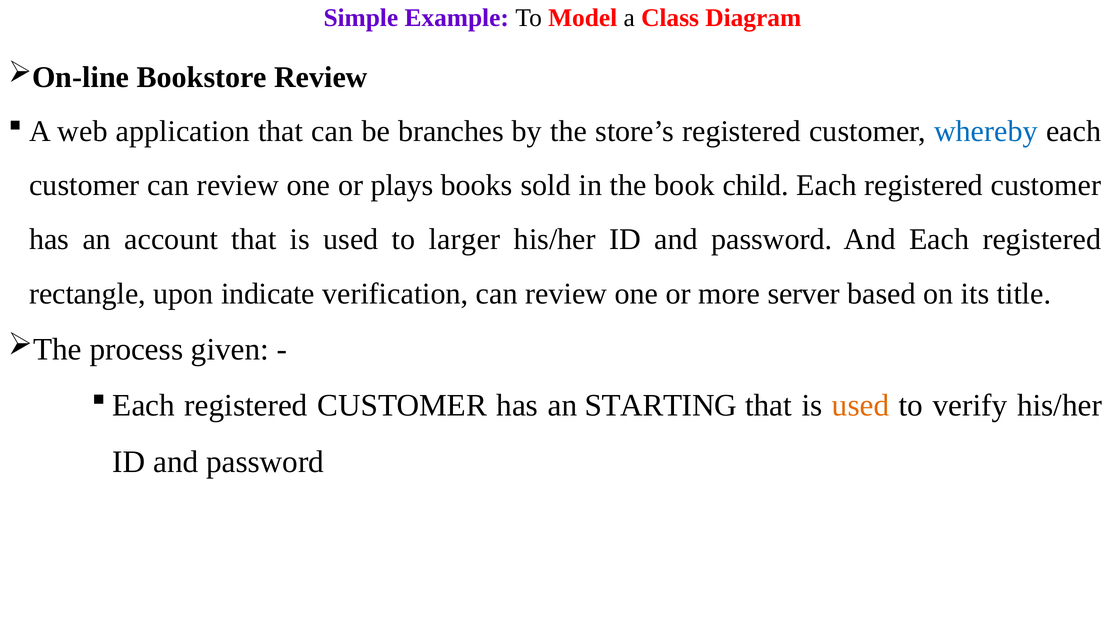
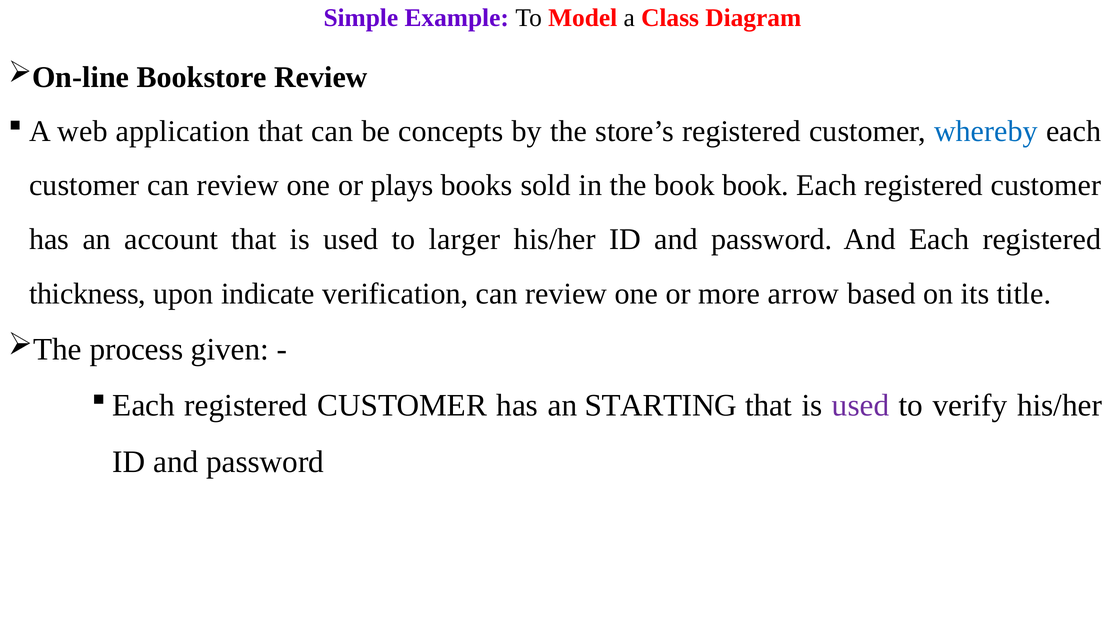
branches: branches -> concepts
book child: child -> book
rectangle: rectangle -> thickness
server: server -> arrow
used at (861, 406) colour: orange -> purple
